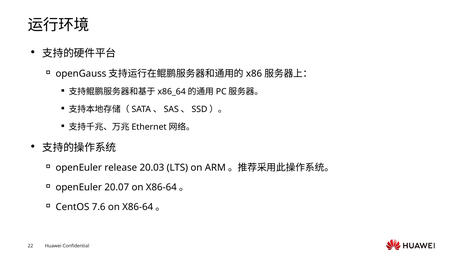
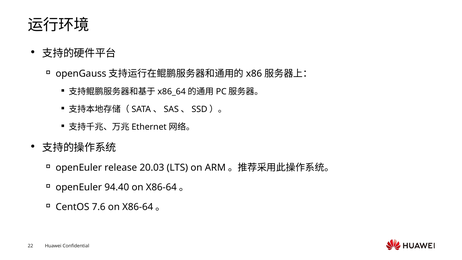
20.07: 20.07 -> 94.40
